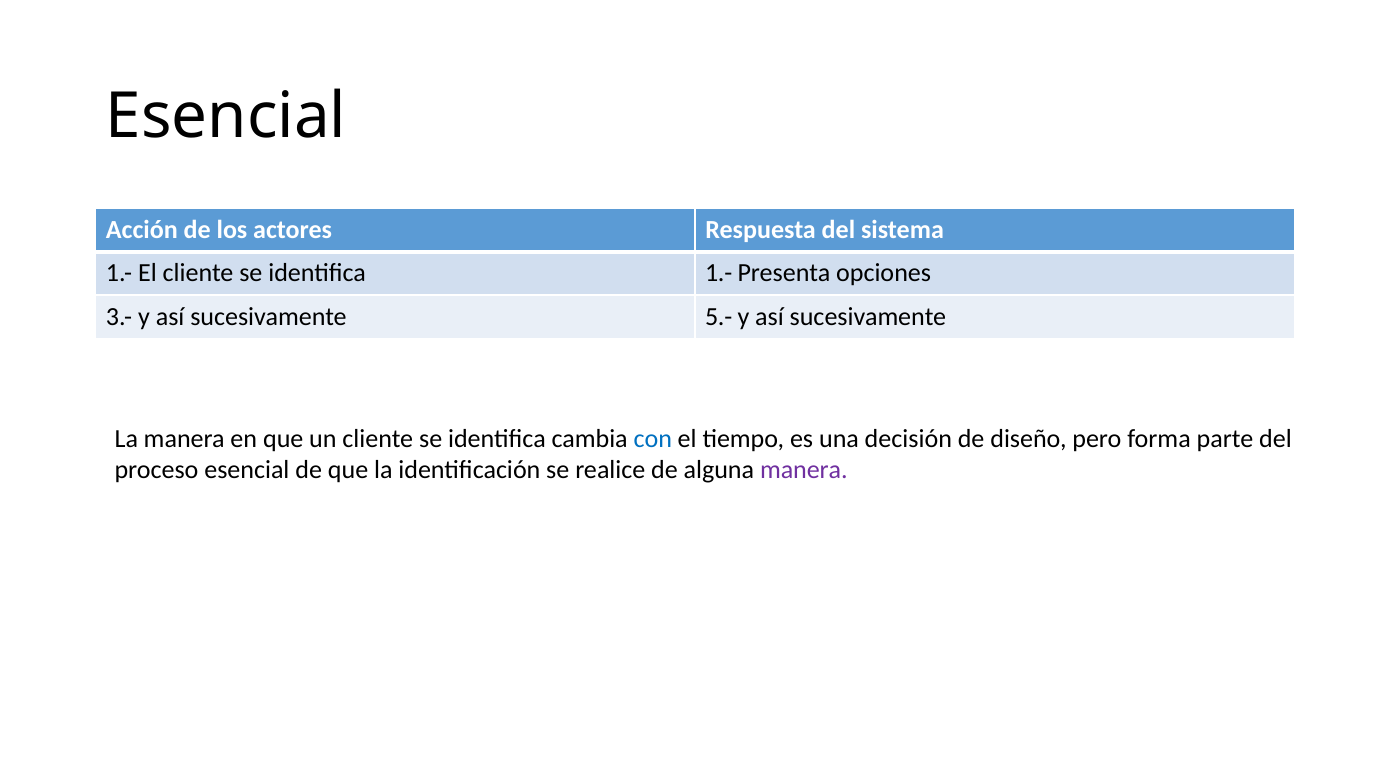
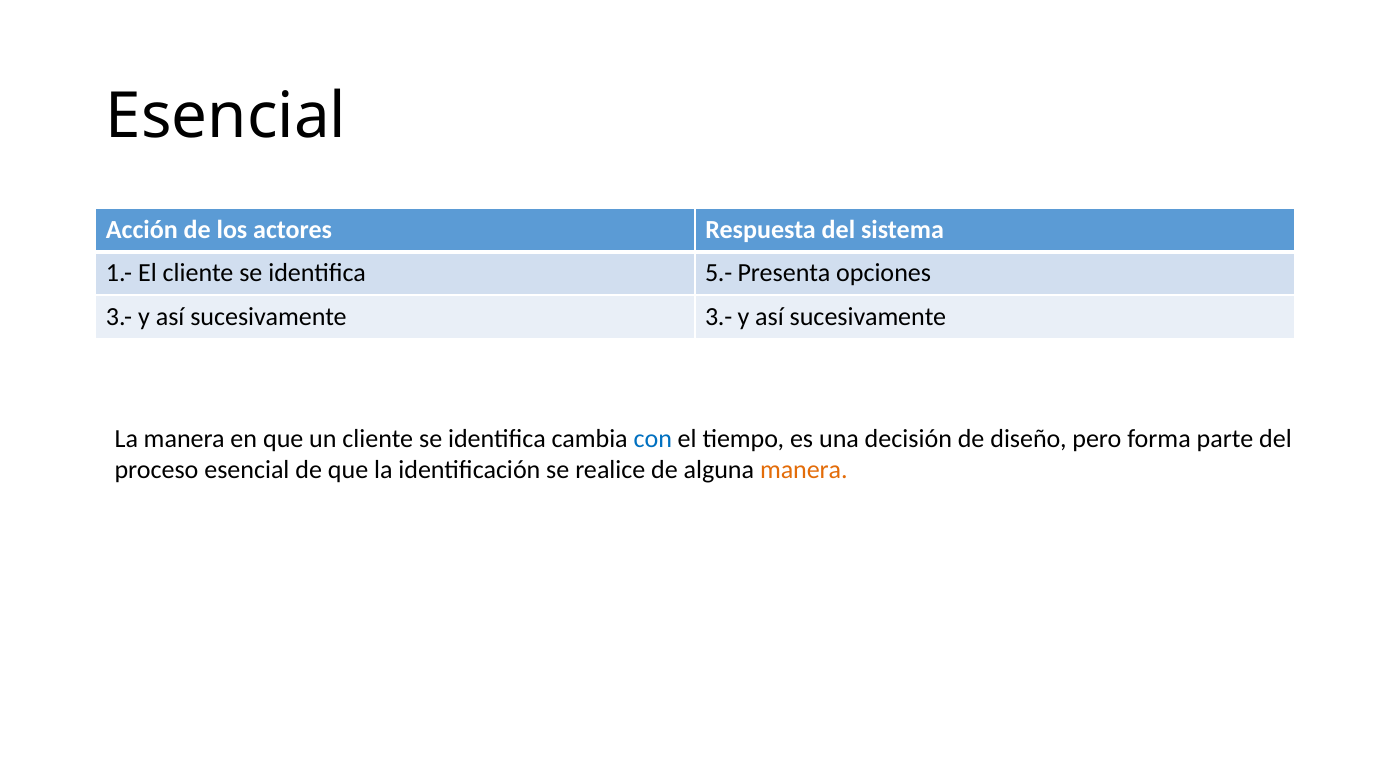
identifica 1.-: 1.- -> 5.-
sucesivamente 5.-: 5.- -> 3.-
manera at (804, 470) colour: purple -> orange
